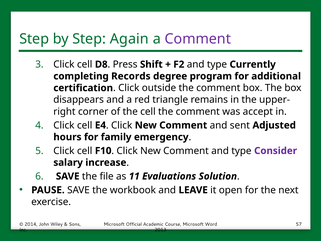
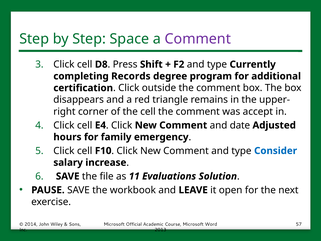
Again: Again -> Space
sent: sent -> date
Consider colour: purple -> blue
